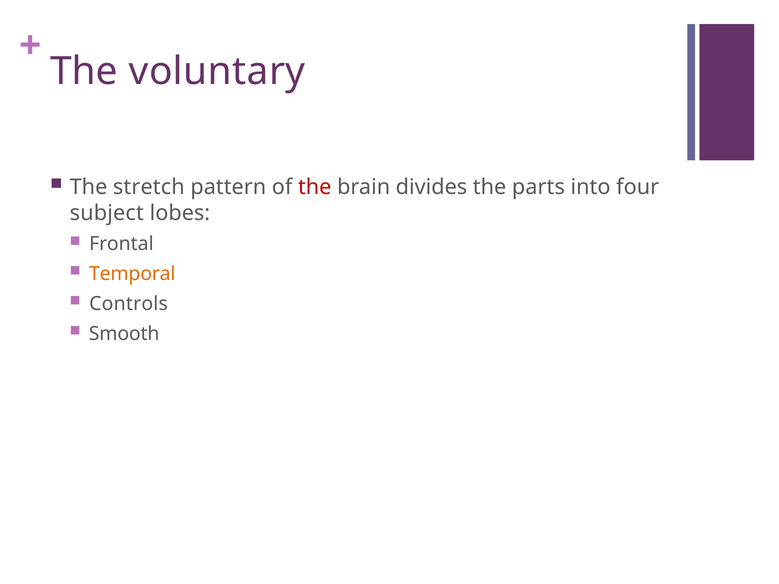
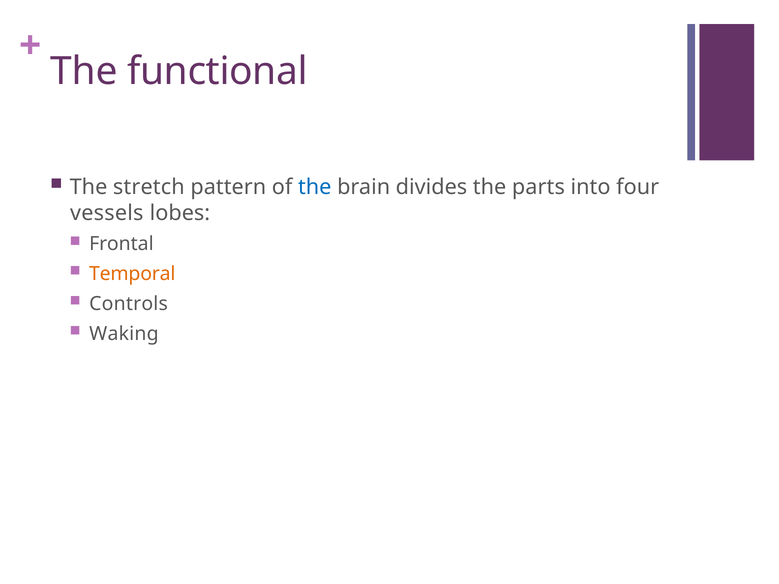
voluntary: voluntary -> functional
the at (315, 187) colour: red -> blue
subject: subject -> vessels
Smooth: Smooth -> Waking
